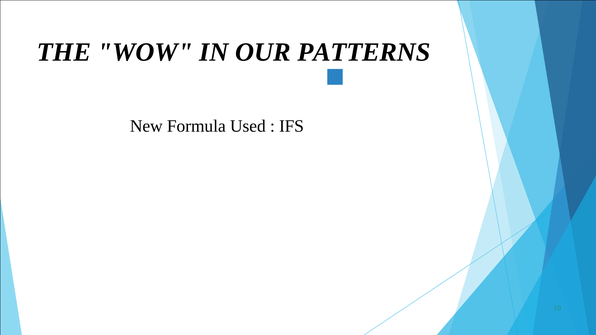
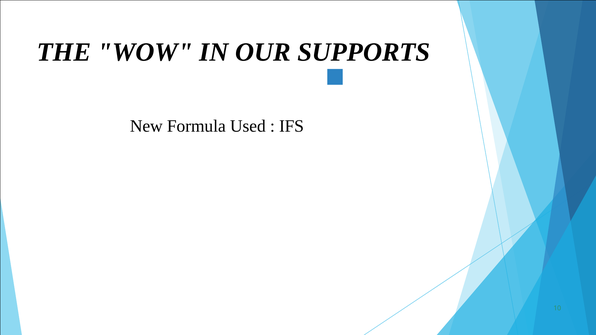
PATTERNS: PATTERNS -> SUPPORTS
